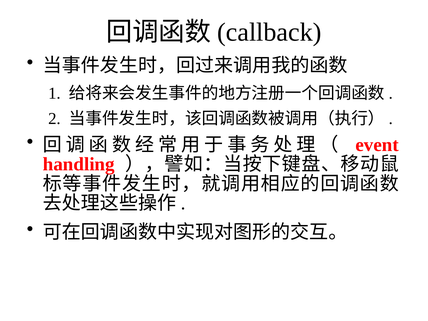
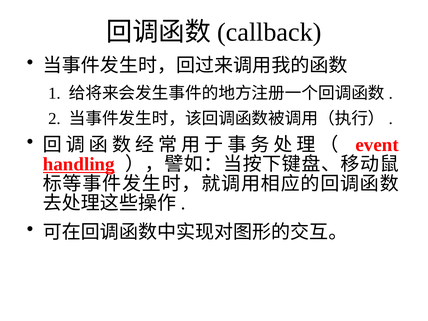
handling underline: none -> present
